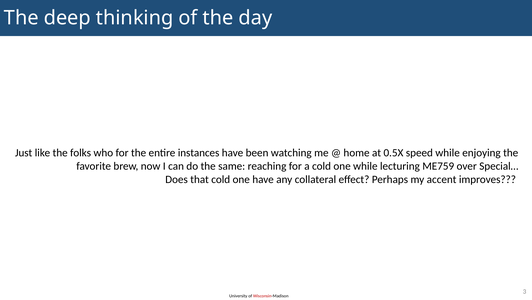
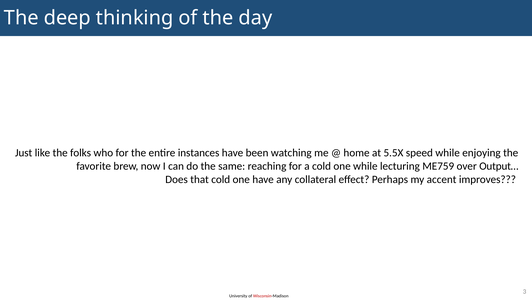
0.5X: 0.5X -> 5.5X
Special…: Special… -> Output…
